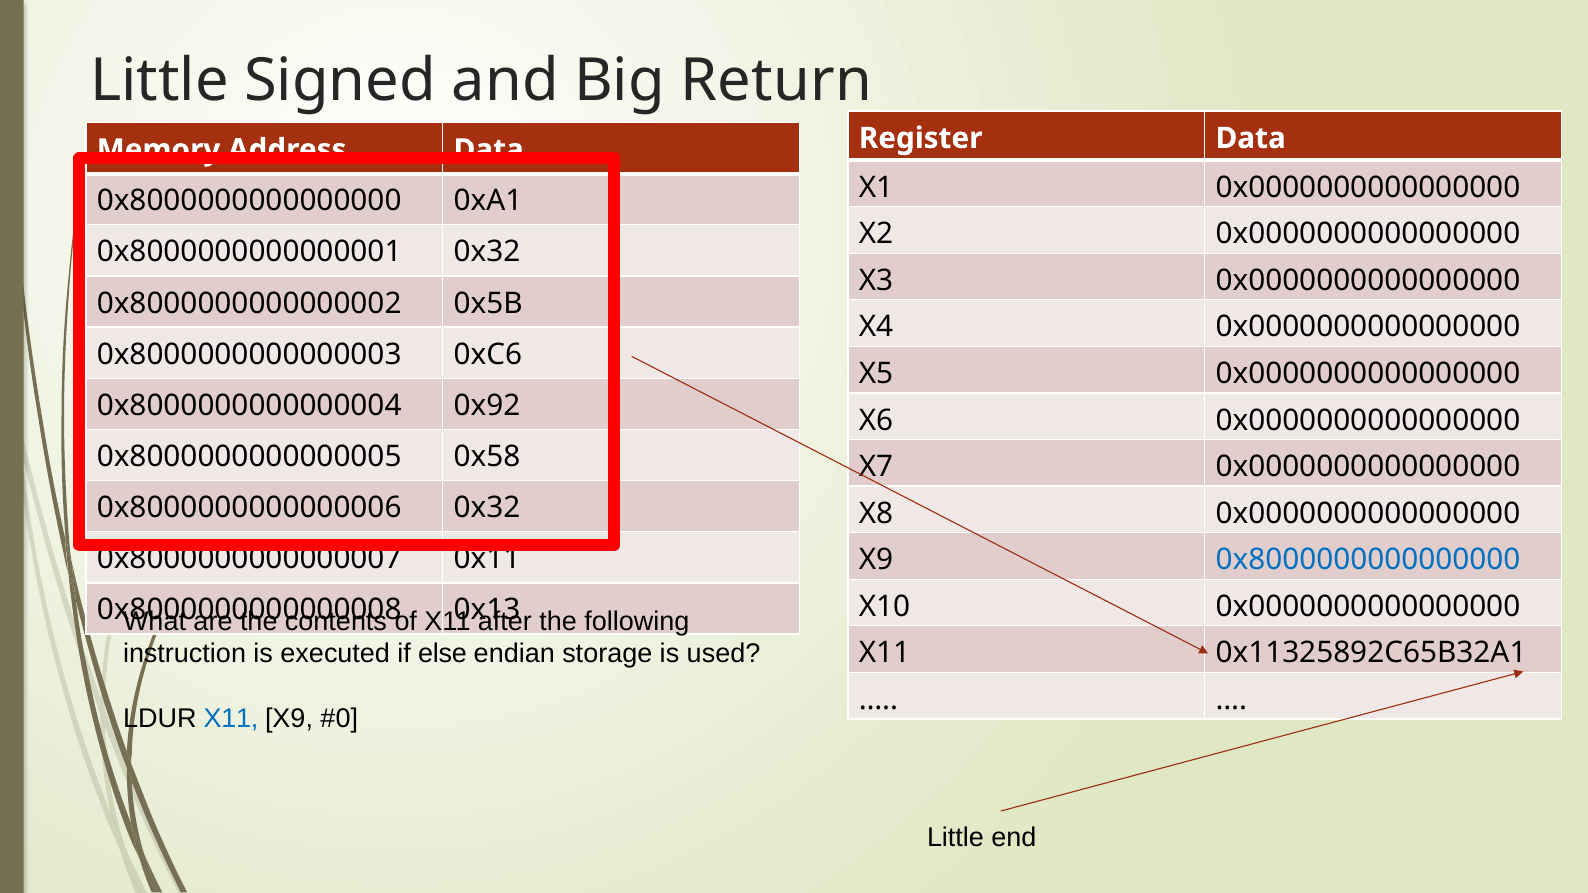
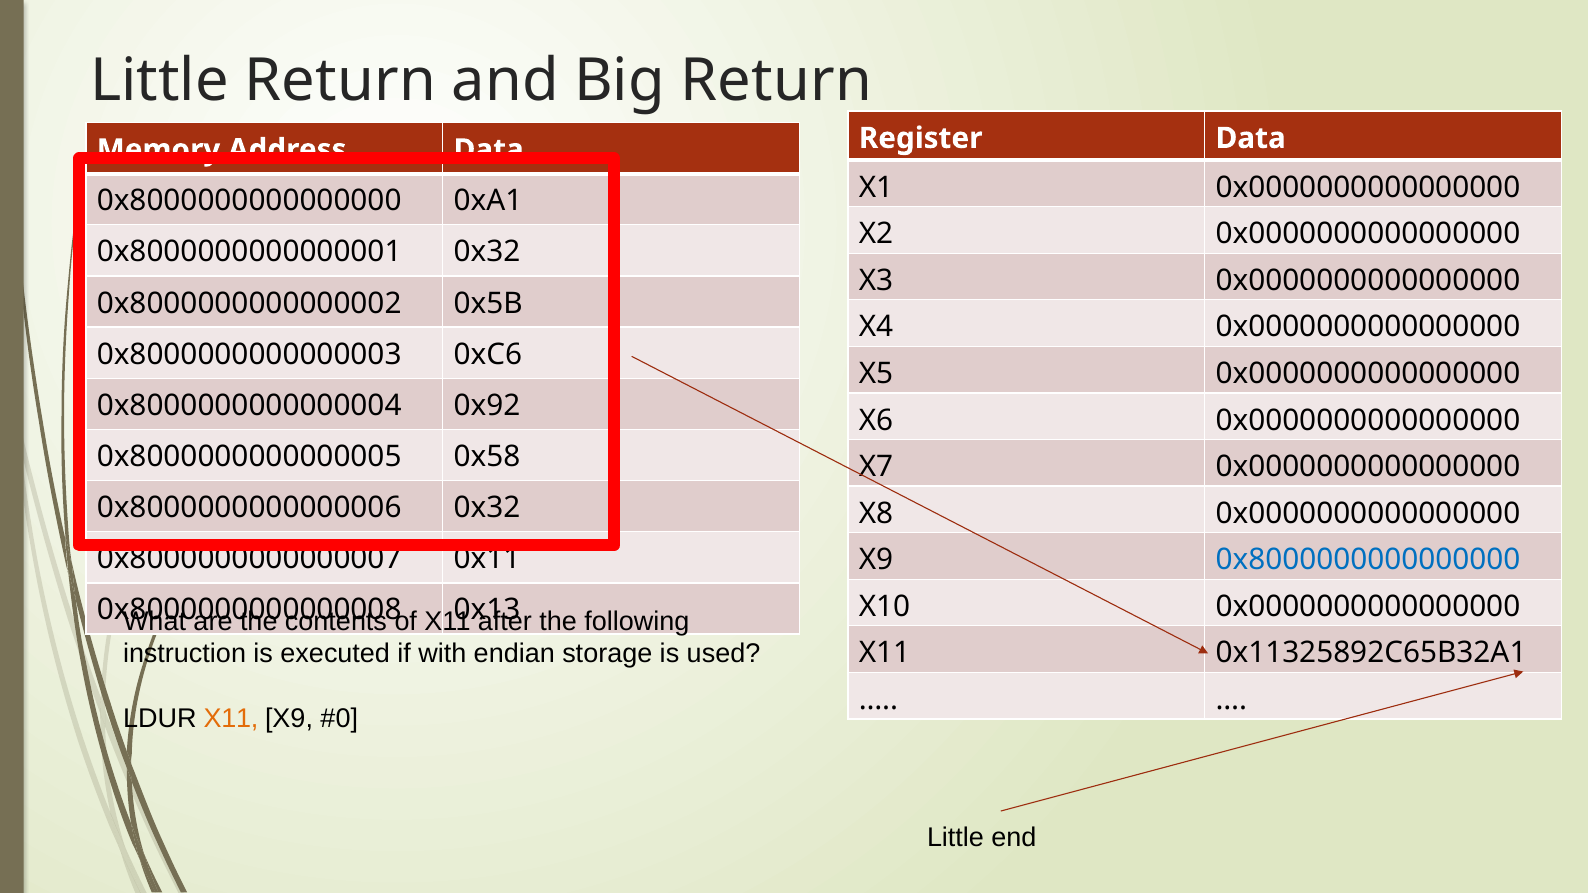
Little Signed: Signed -> Return
else: else -> with
X11 at (231, 719) colour: blue -> orange
